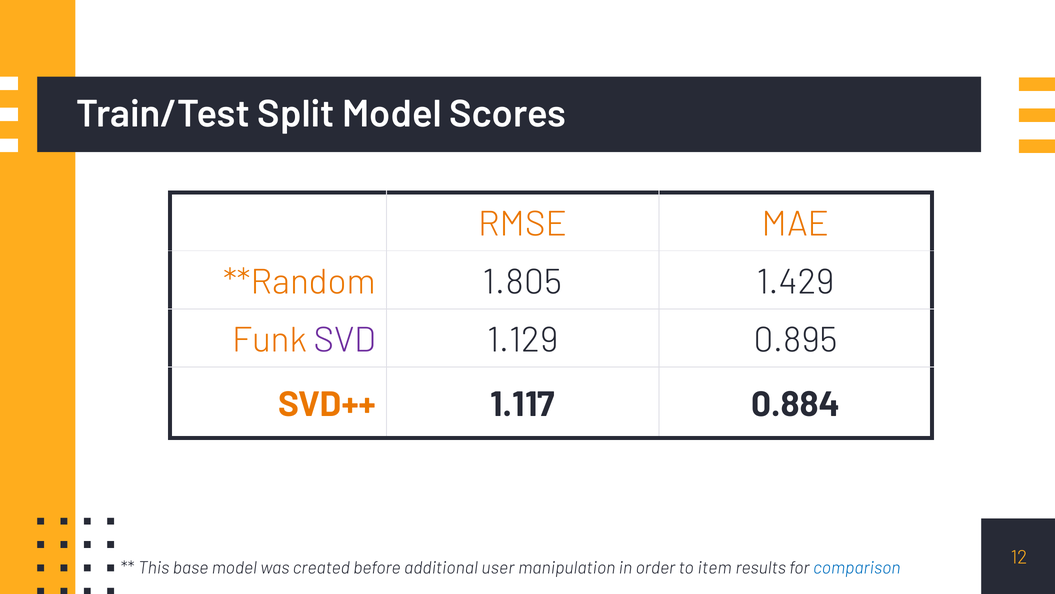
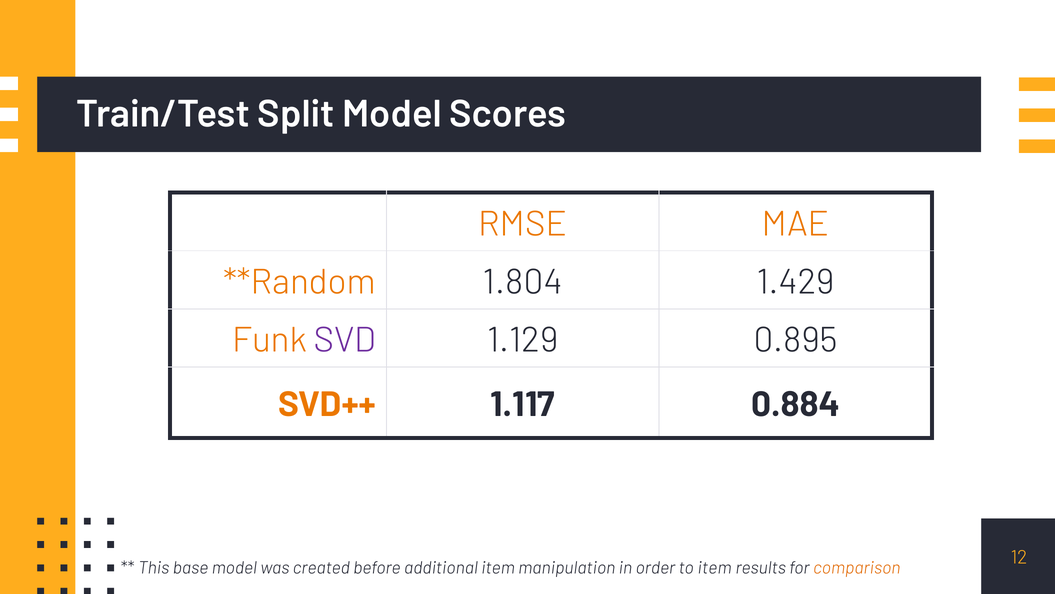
1.805: 1.805 -> 1.804
additional user: user -> item
comparison colour: blue -> orange
